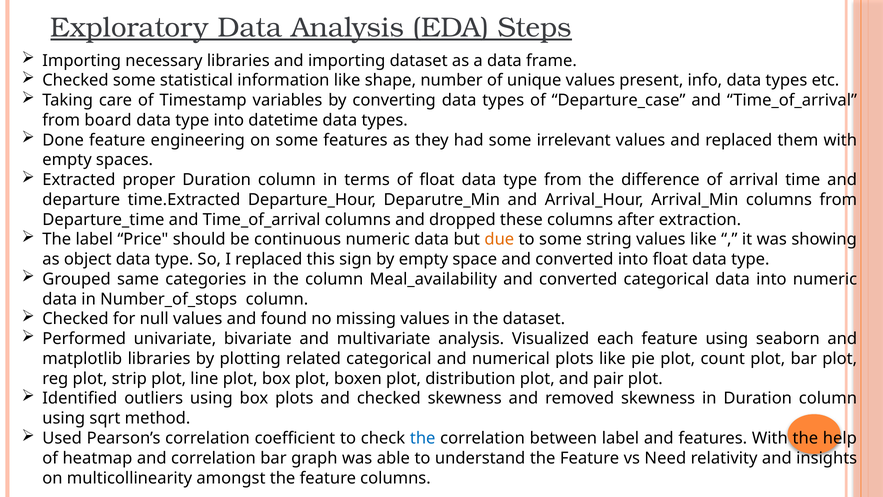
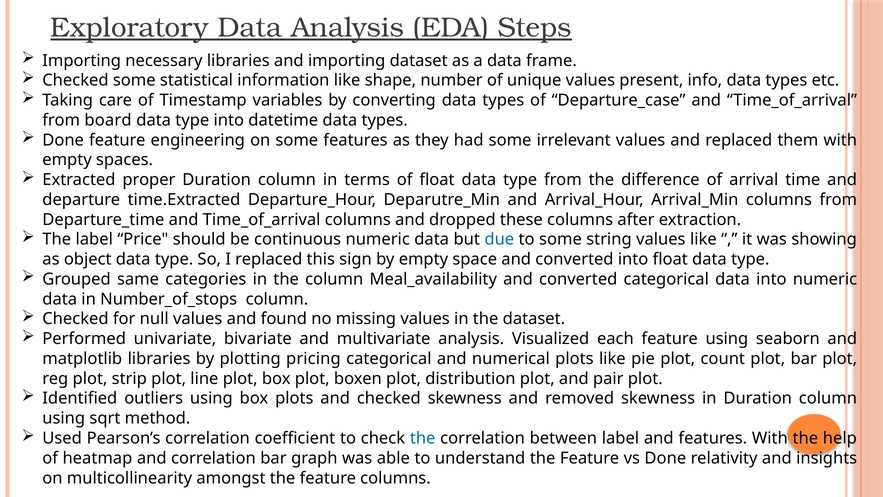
due colour: orange -> blue
related: related -> pricing
vs Need: Need -> Done
